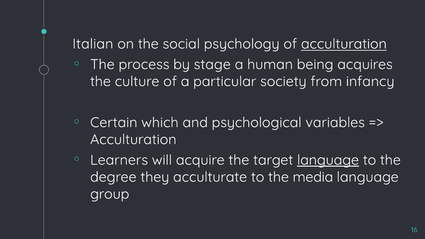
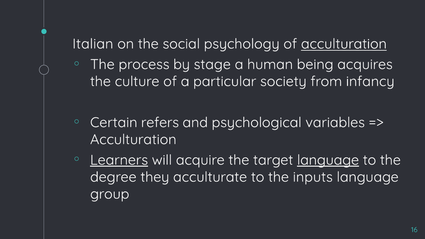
which: which -> refers
Learners underline: none -> present
media: media -> inputs
